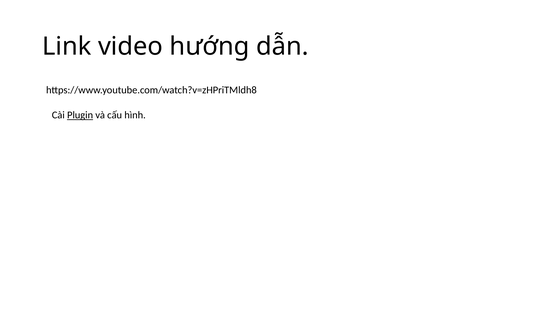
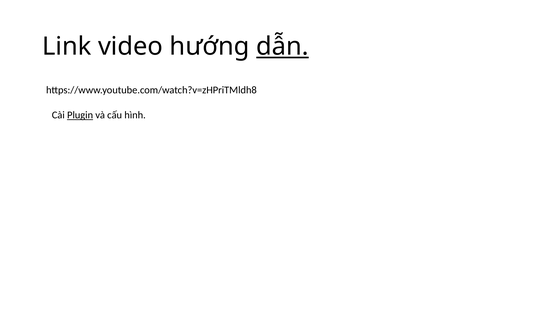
dẫn underline: none -> present
